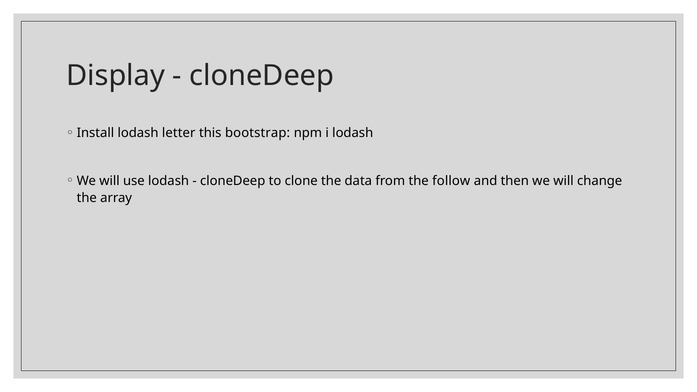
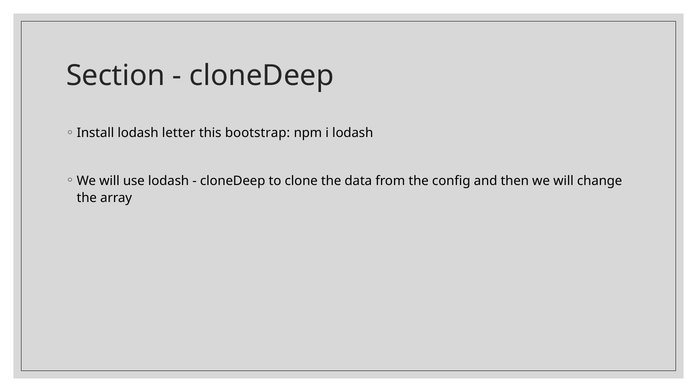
Display: Display -> Section
follow: follow -> config
